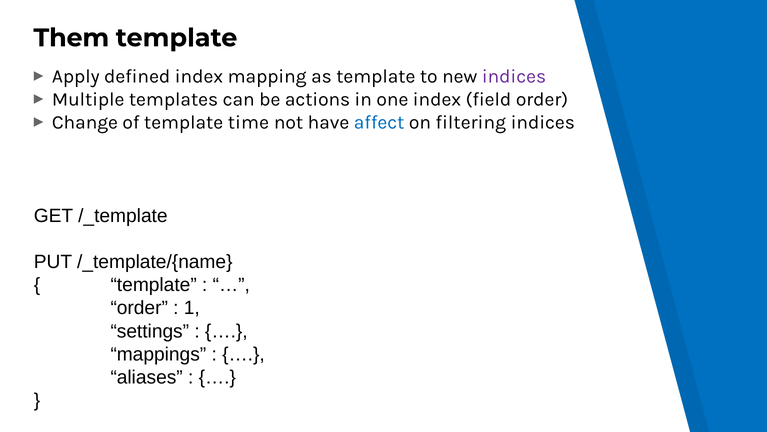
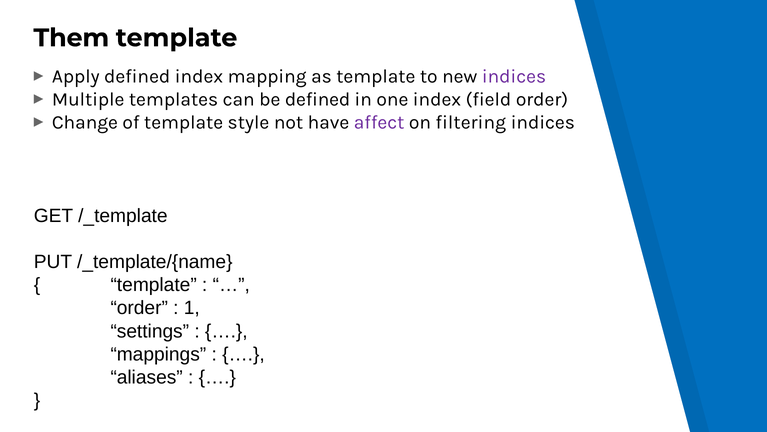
be actions: actions -> defined
time: time -> style
affect colour: blue -> purple
